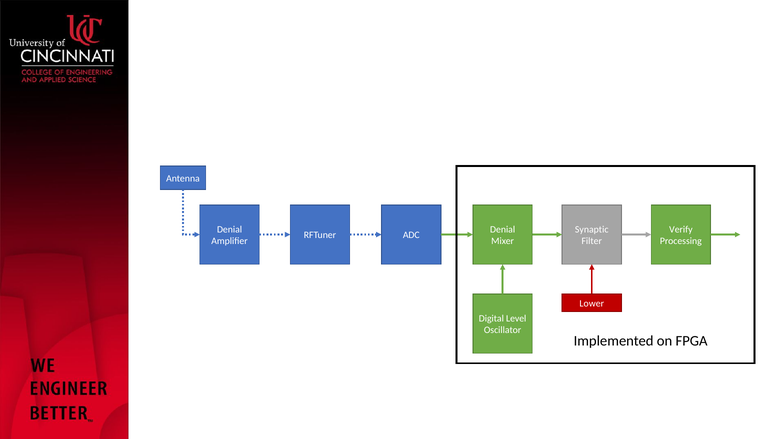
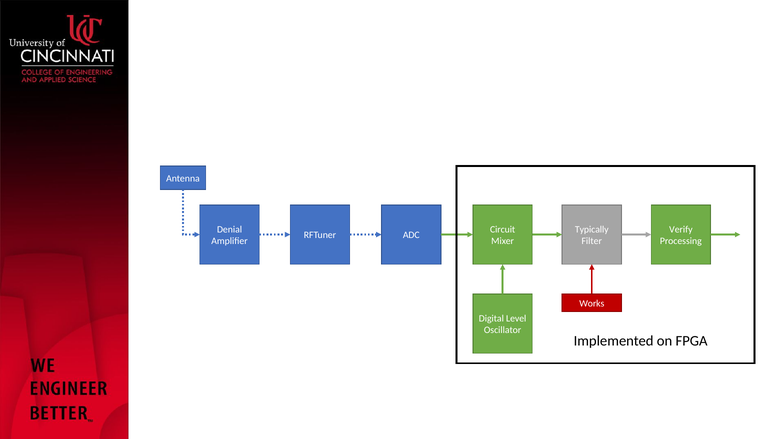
Denial at (503, 230): Denial -> Circuit
Synaptic: Synaptic -> Typically
Lower: Lower -> Works
